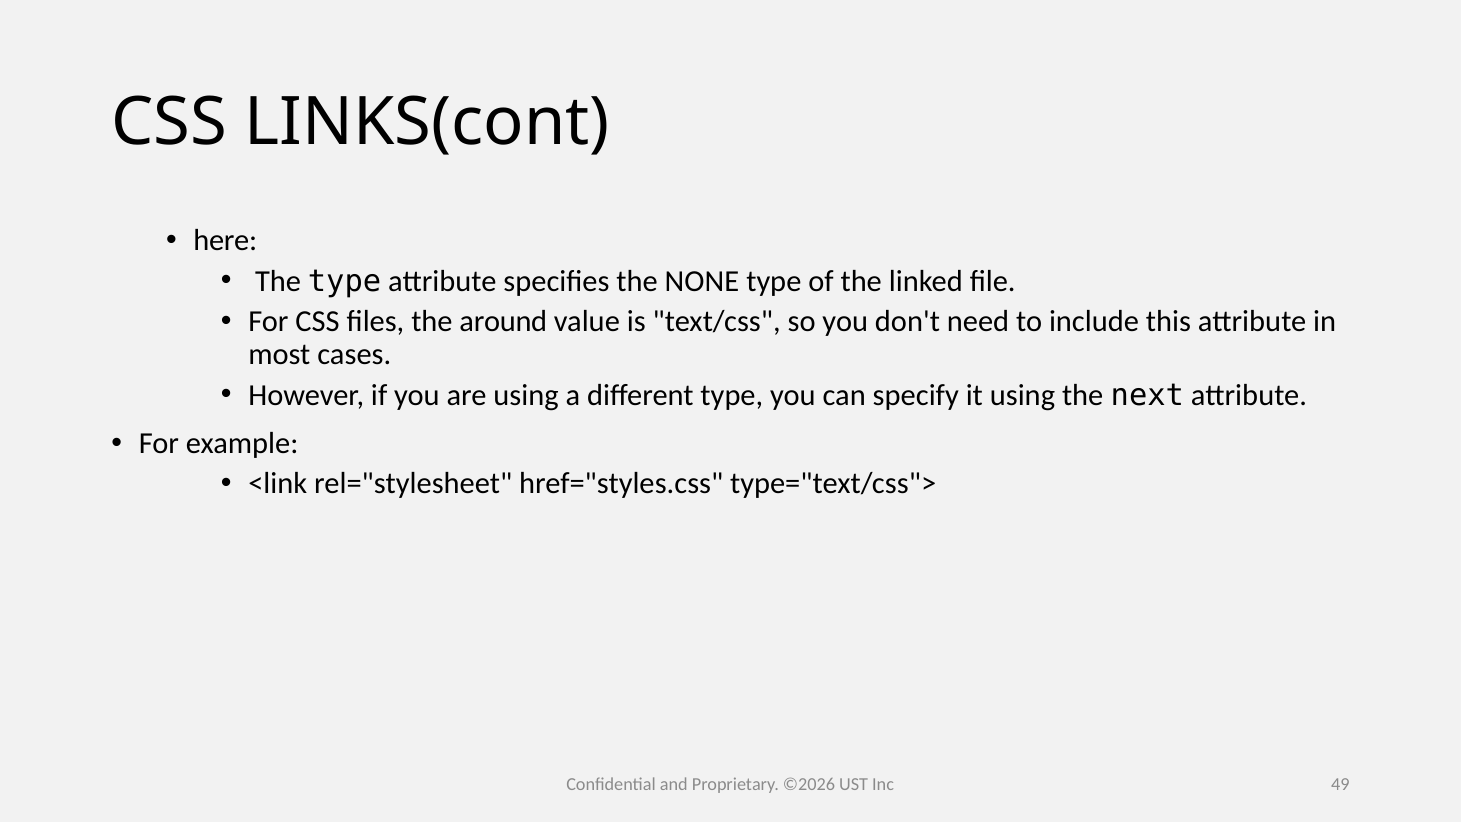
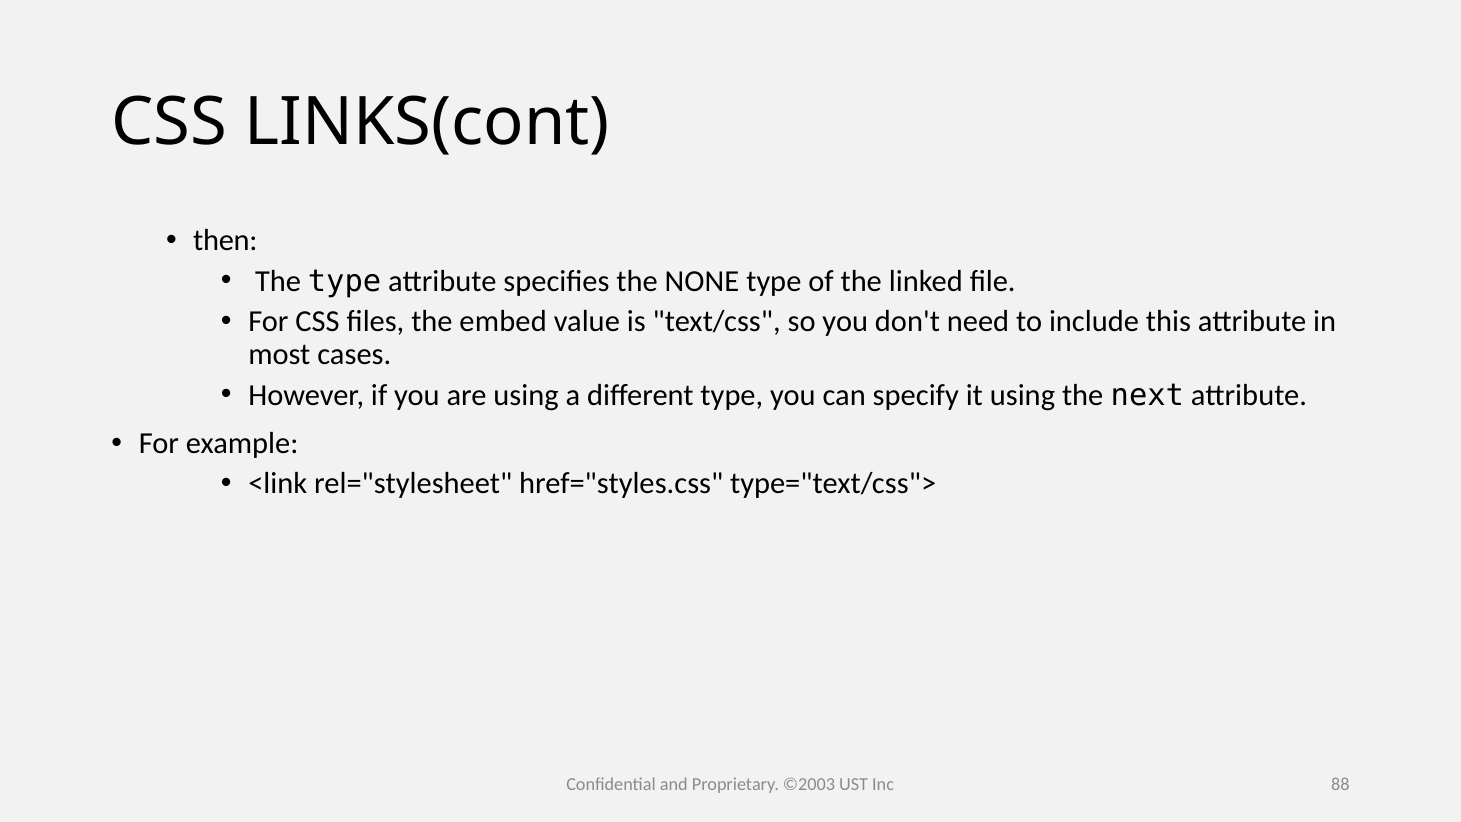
here: here -> then
around: around -> embed
©2026: ©2026 -> ©2003
49: 49 -> 88
